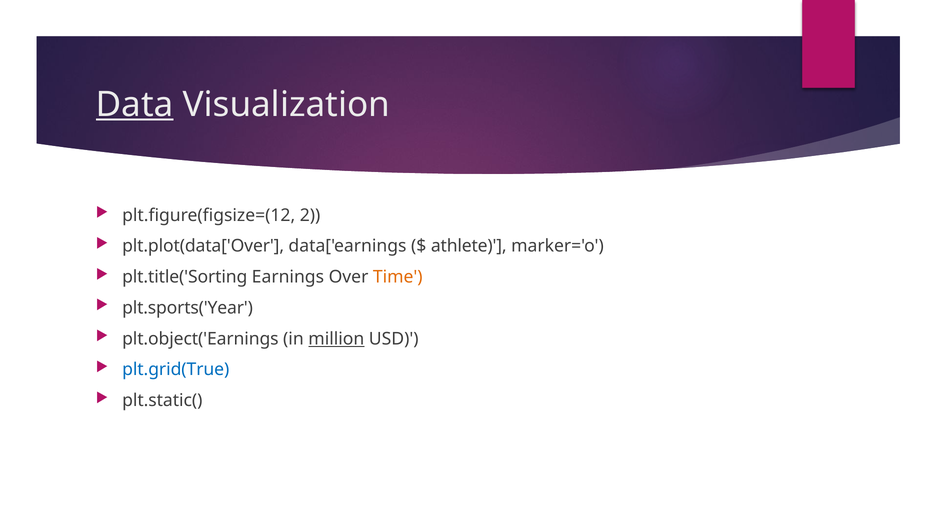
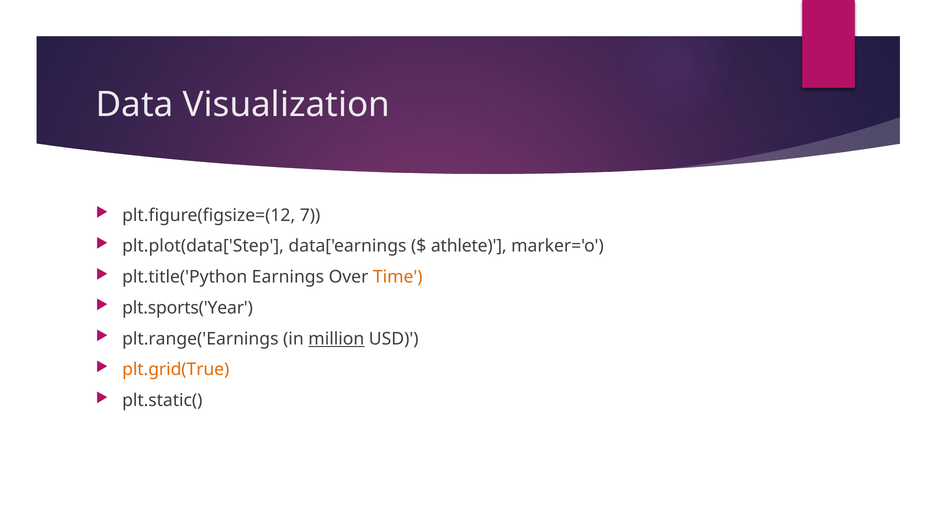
Data underline: present -> none
2: 2 -> 7
plt.plot(data['Over: plt.plot(data['Over -> plt.plot(data['Step
plt.title('Sorting: plt.title('Sorting -> plt.title('Python
plt.object('Earnings: plt.object('Earnings -> plt.range('Earnings
plt.grid(True colour: blue -> orange
